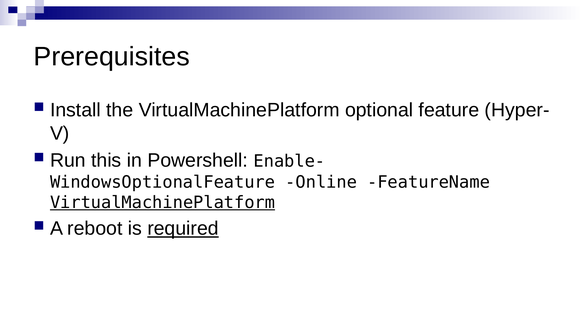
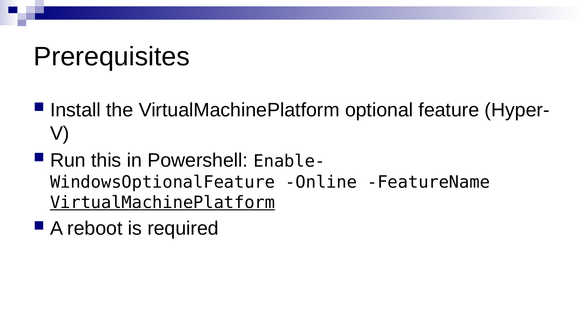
required underline: present -> none
